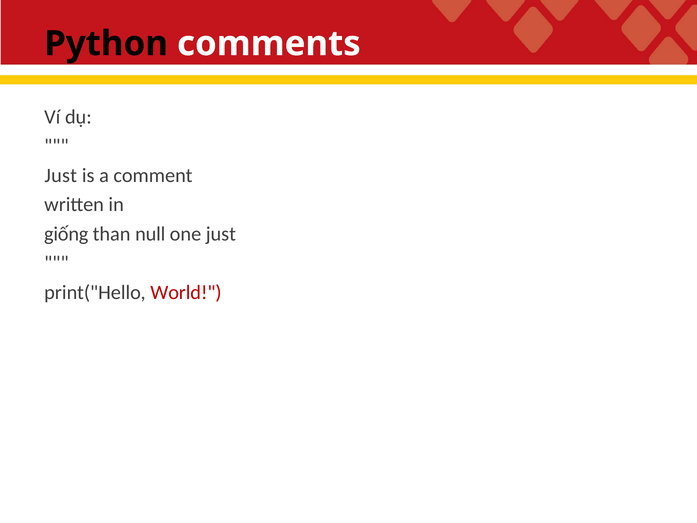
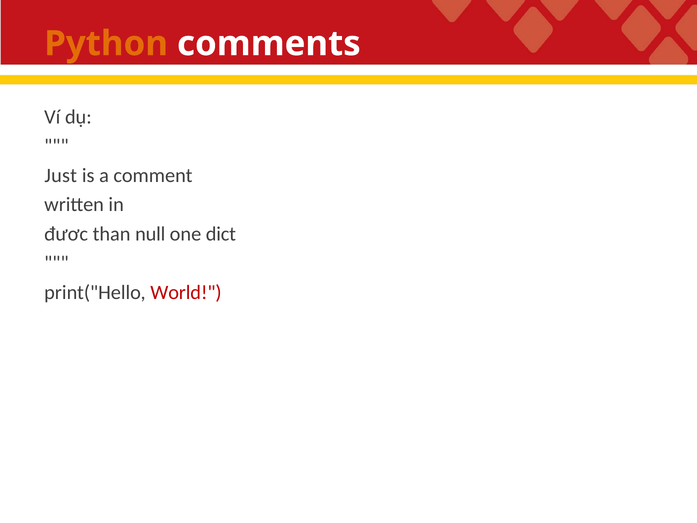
Python colour: black -> orange
giống: giống -> đươc
one just: just -> dict
